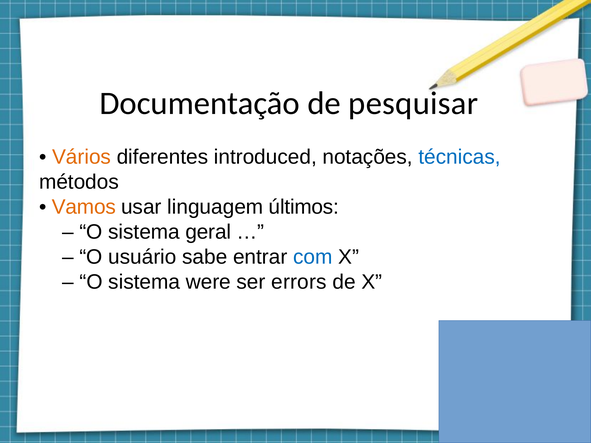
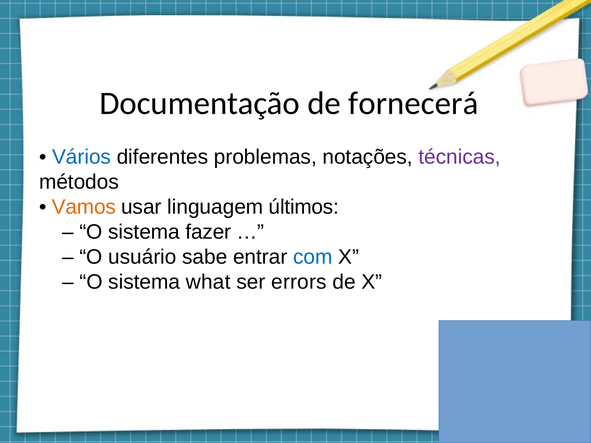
pesquisar: pesquisar -> fornecerá
Vários colour: orange -> blue
introduced: introduced -> problemas
técnicas colour: blue -> purple
geral: geral -> fazer
were: were -> what
